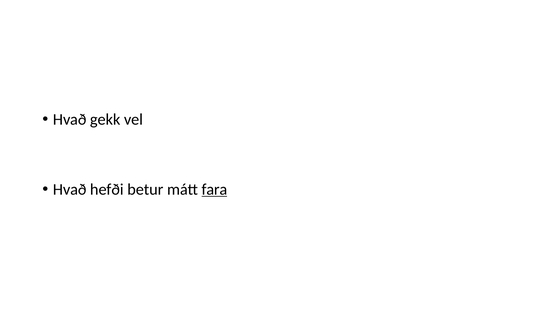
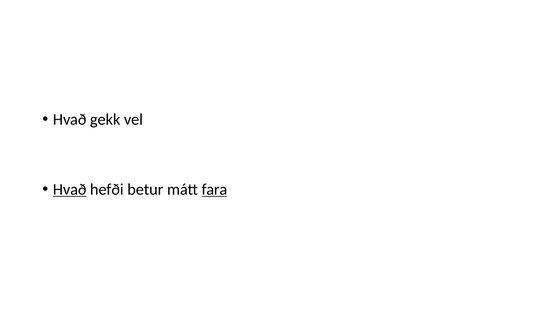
Hvað at (70, 190) underline: none -> present
